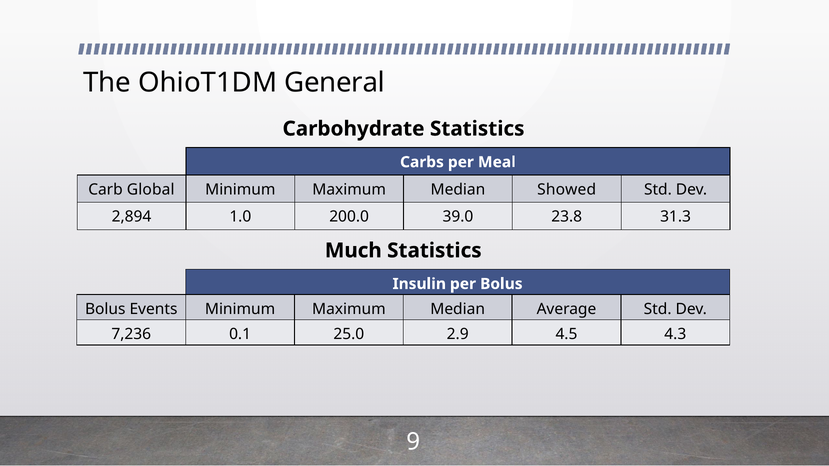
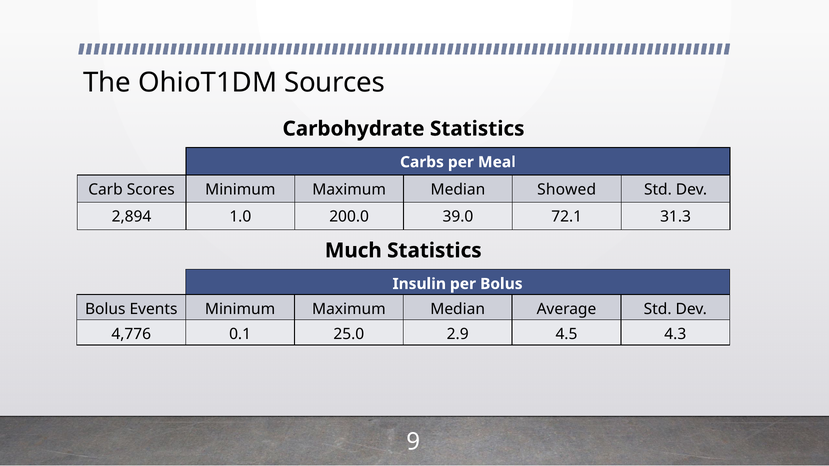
General: General -> Sources
Global: Global -> Scores
23.8: 23.8 -> 72.1
7,236: 7,236 -> 4,776
